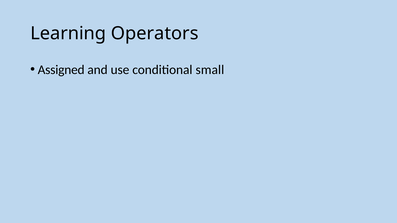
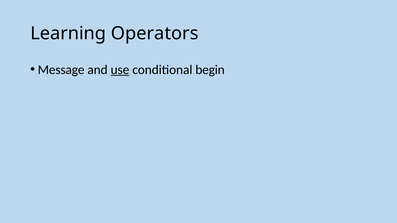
Assigned: Assigned -> Message
use underline: none -> present
small: small -> begin
